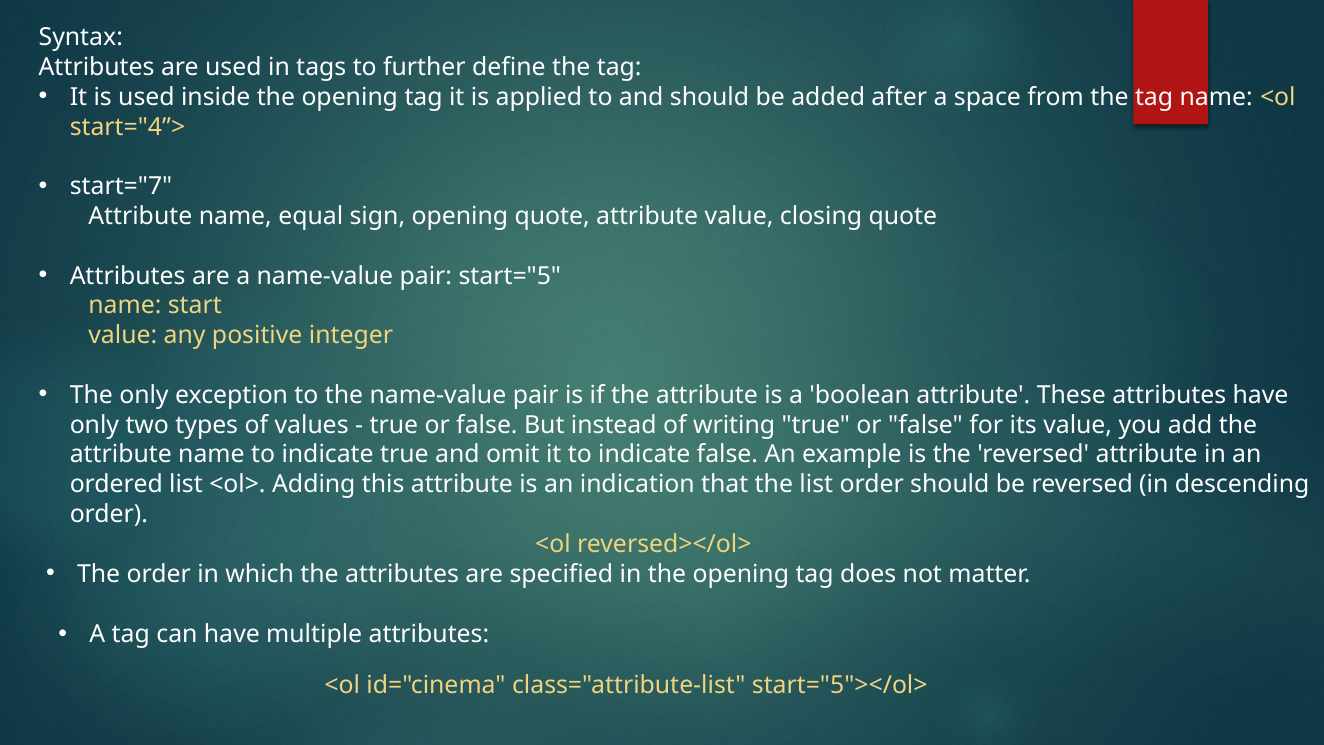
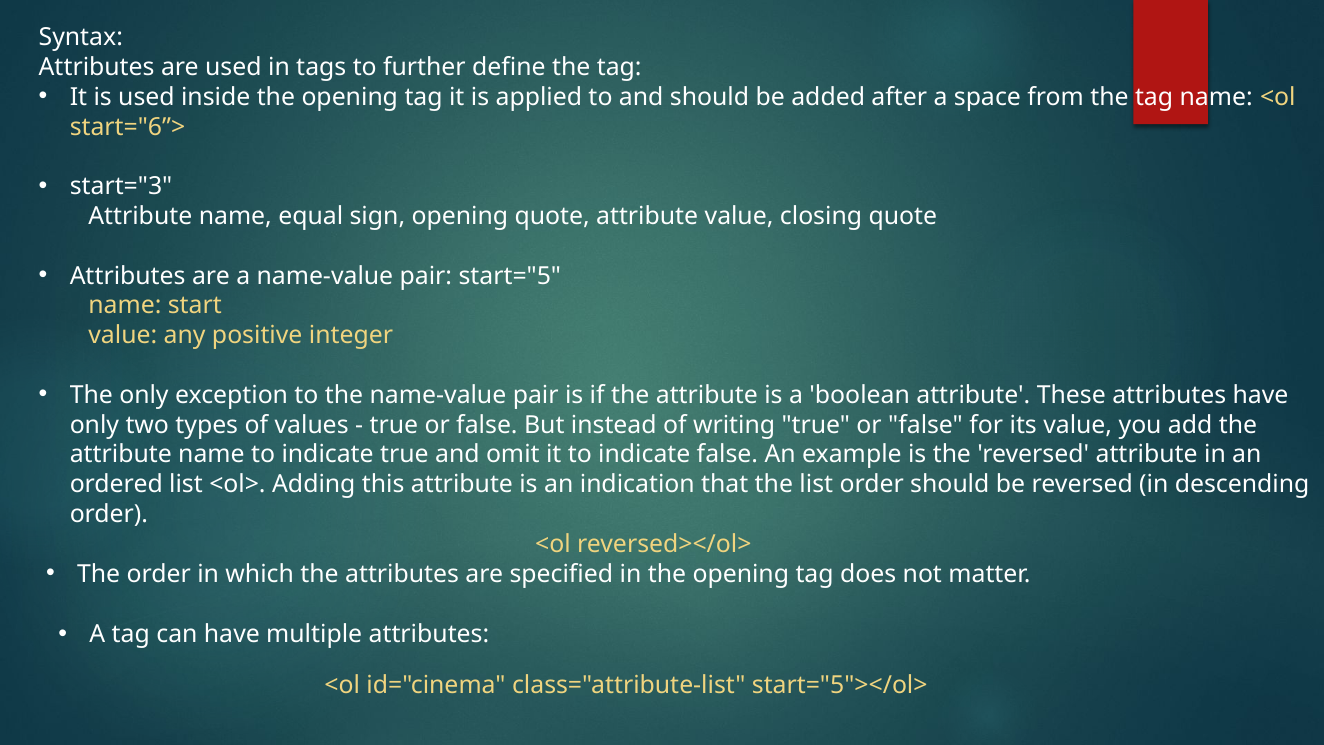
start="4”>: start="4”> -> start="6”>
start="7: start="7 -> start="3
